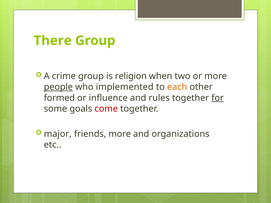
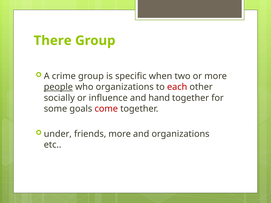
religion: religion -> specific
who implemented: implemented -> organizations
each colour: orange -> red
formed: formed -> socially
rules: rules -> hand
for underline: present -> none
major: major -> under
